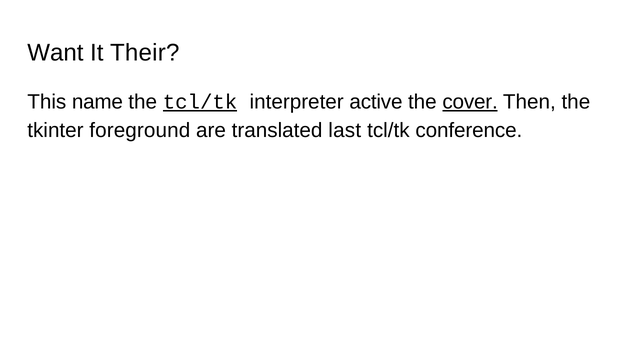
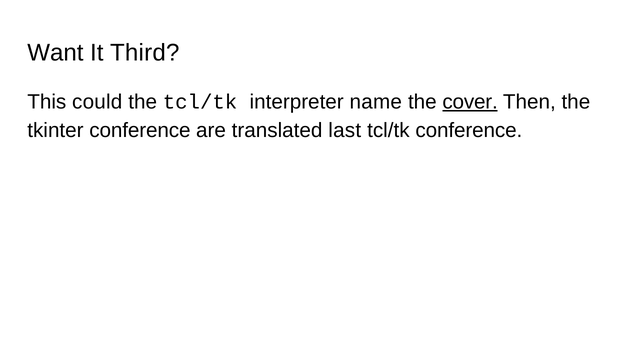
Their: Their -> Third
name: name -> could
tcl/tk at (200, 102) underline: present -> none
active: active -> name
tkinter foreground: foreground -> conference
